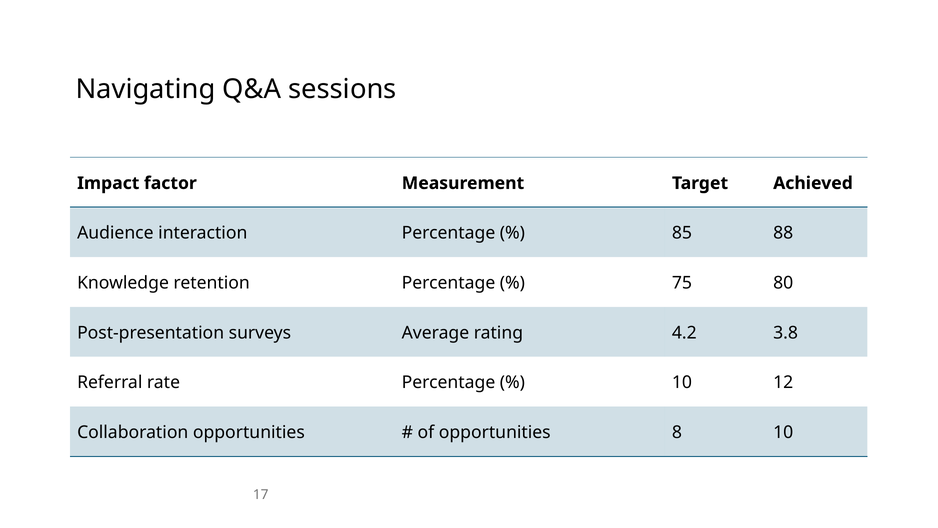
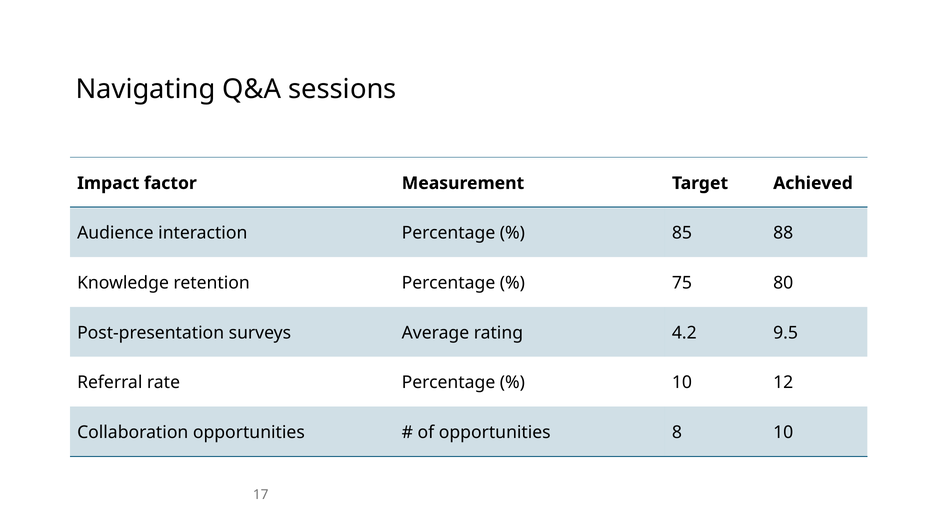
3.8: 3.8 -> 9.5
